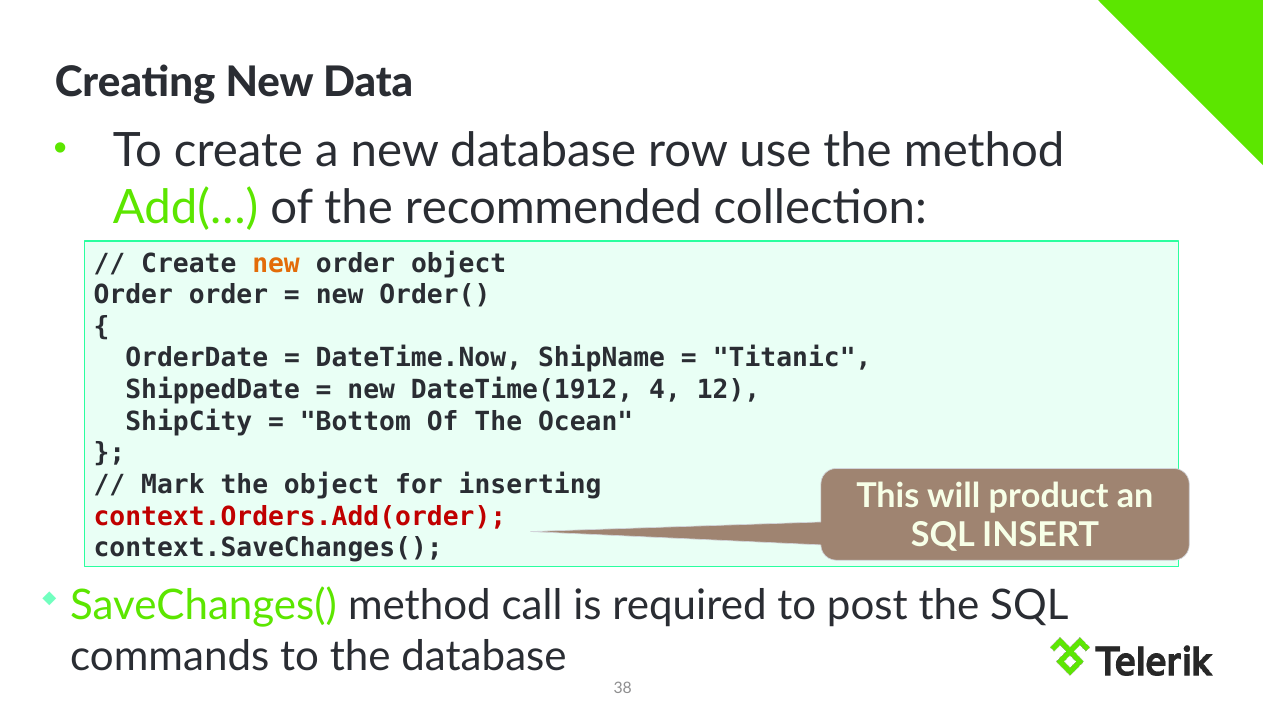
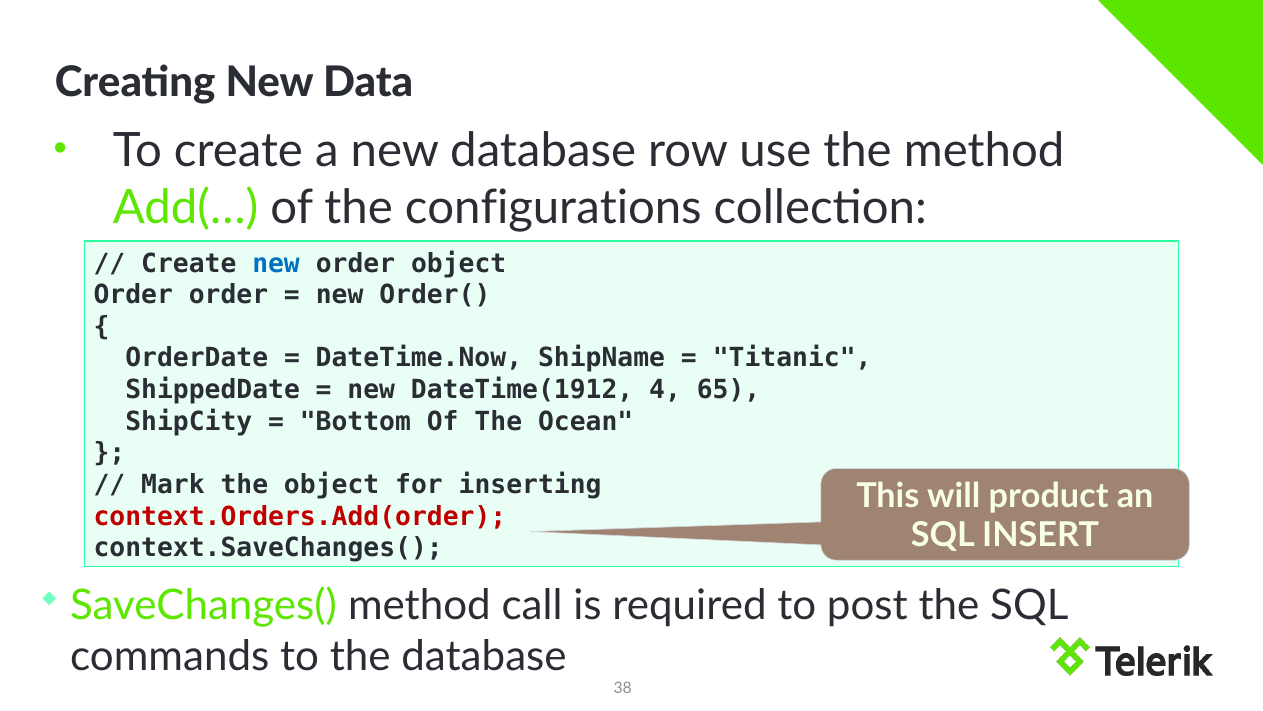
recommended: recommended -> configurations
new at (276, 263) colour: orange -> blue
12: 12 -> 65
